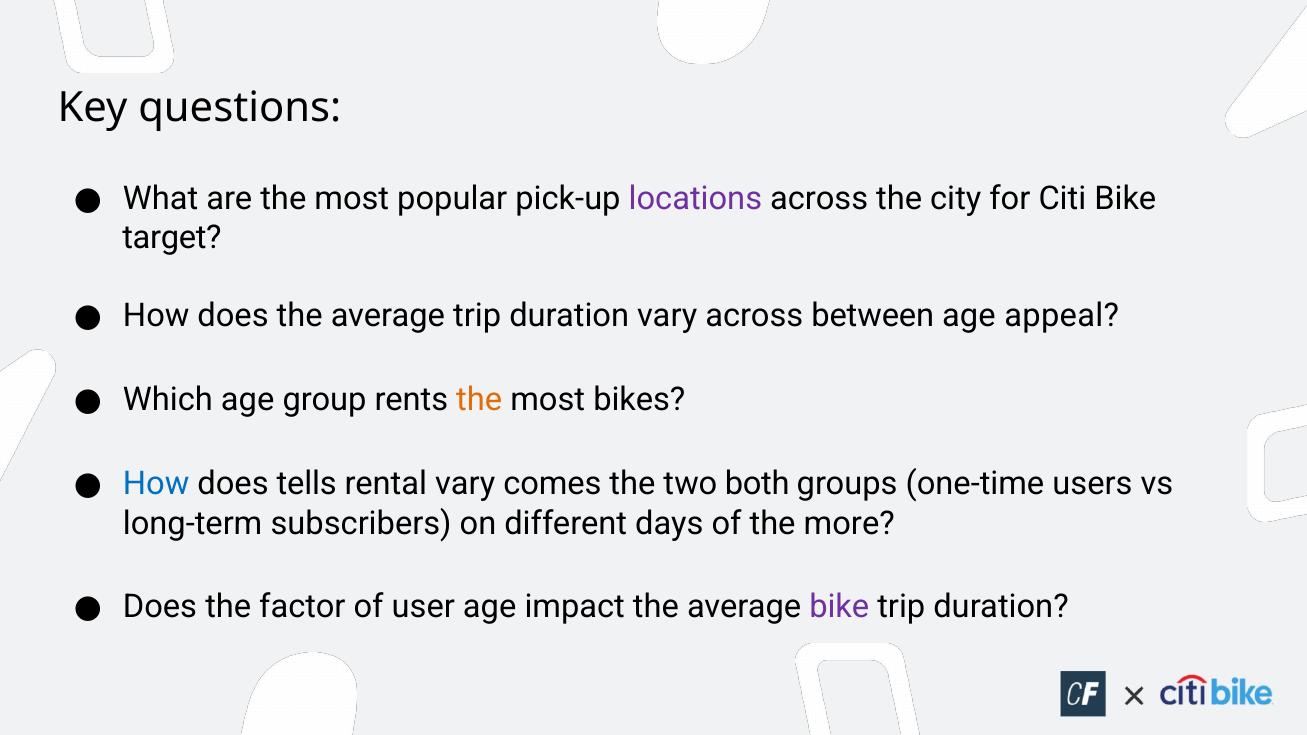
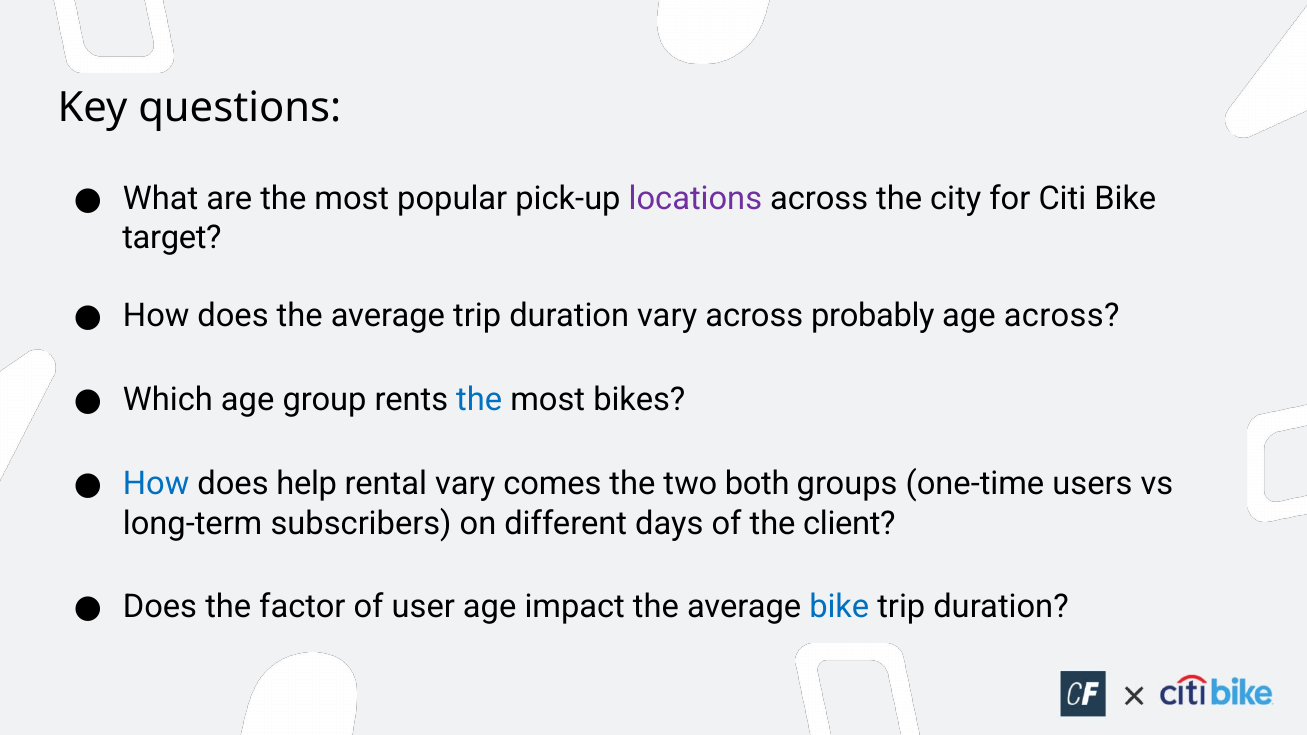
between: between -> probably
age appeal: appeal -> across
the at (479, 400) colour: orange -> blue
tells: tells -> help
more: more -> client
bike at (839, 607) colour: purple -> blue
